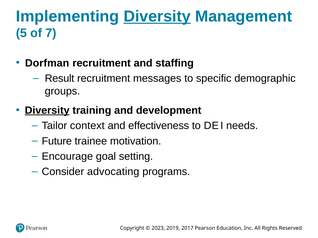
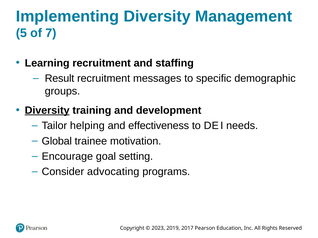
Diversity at (157, 16) underline: present -> none
Dorfman: Dorfman -> Learning
context: context -> helping
Future: Future -> Global
